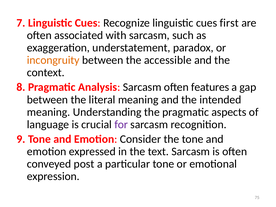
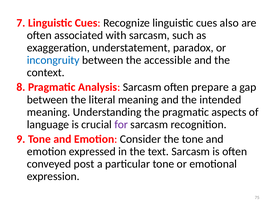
first: first -> also
incongruity colour: orange -> blue
features: features -> prepare
